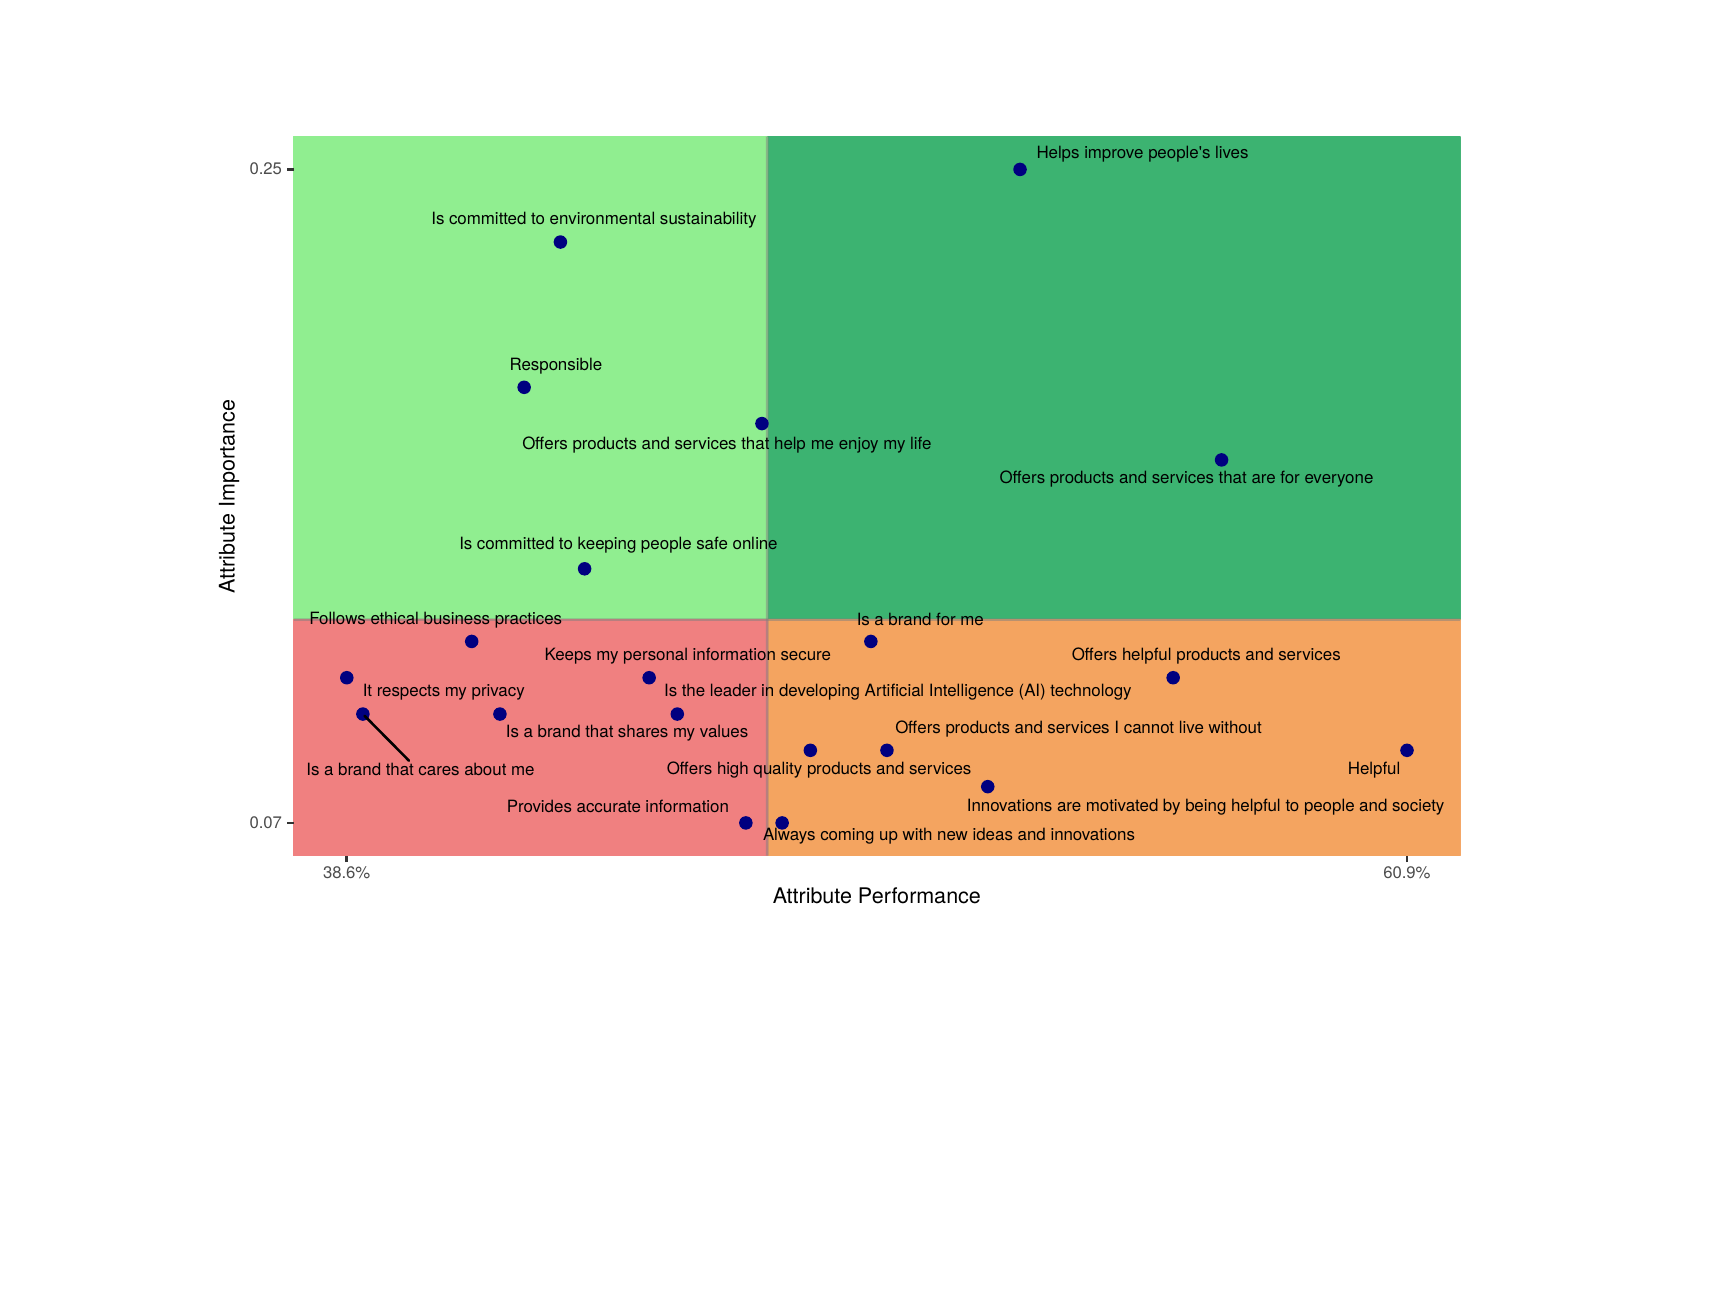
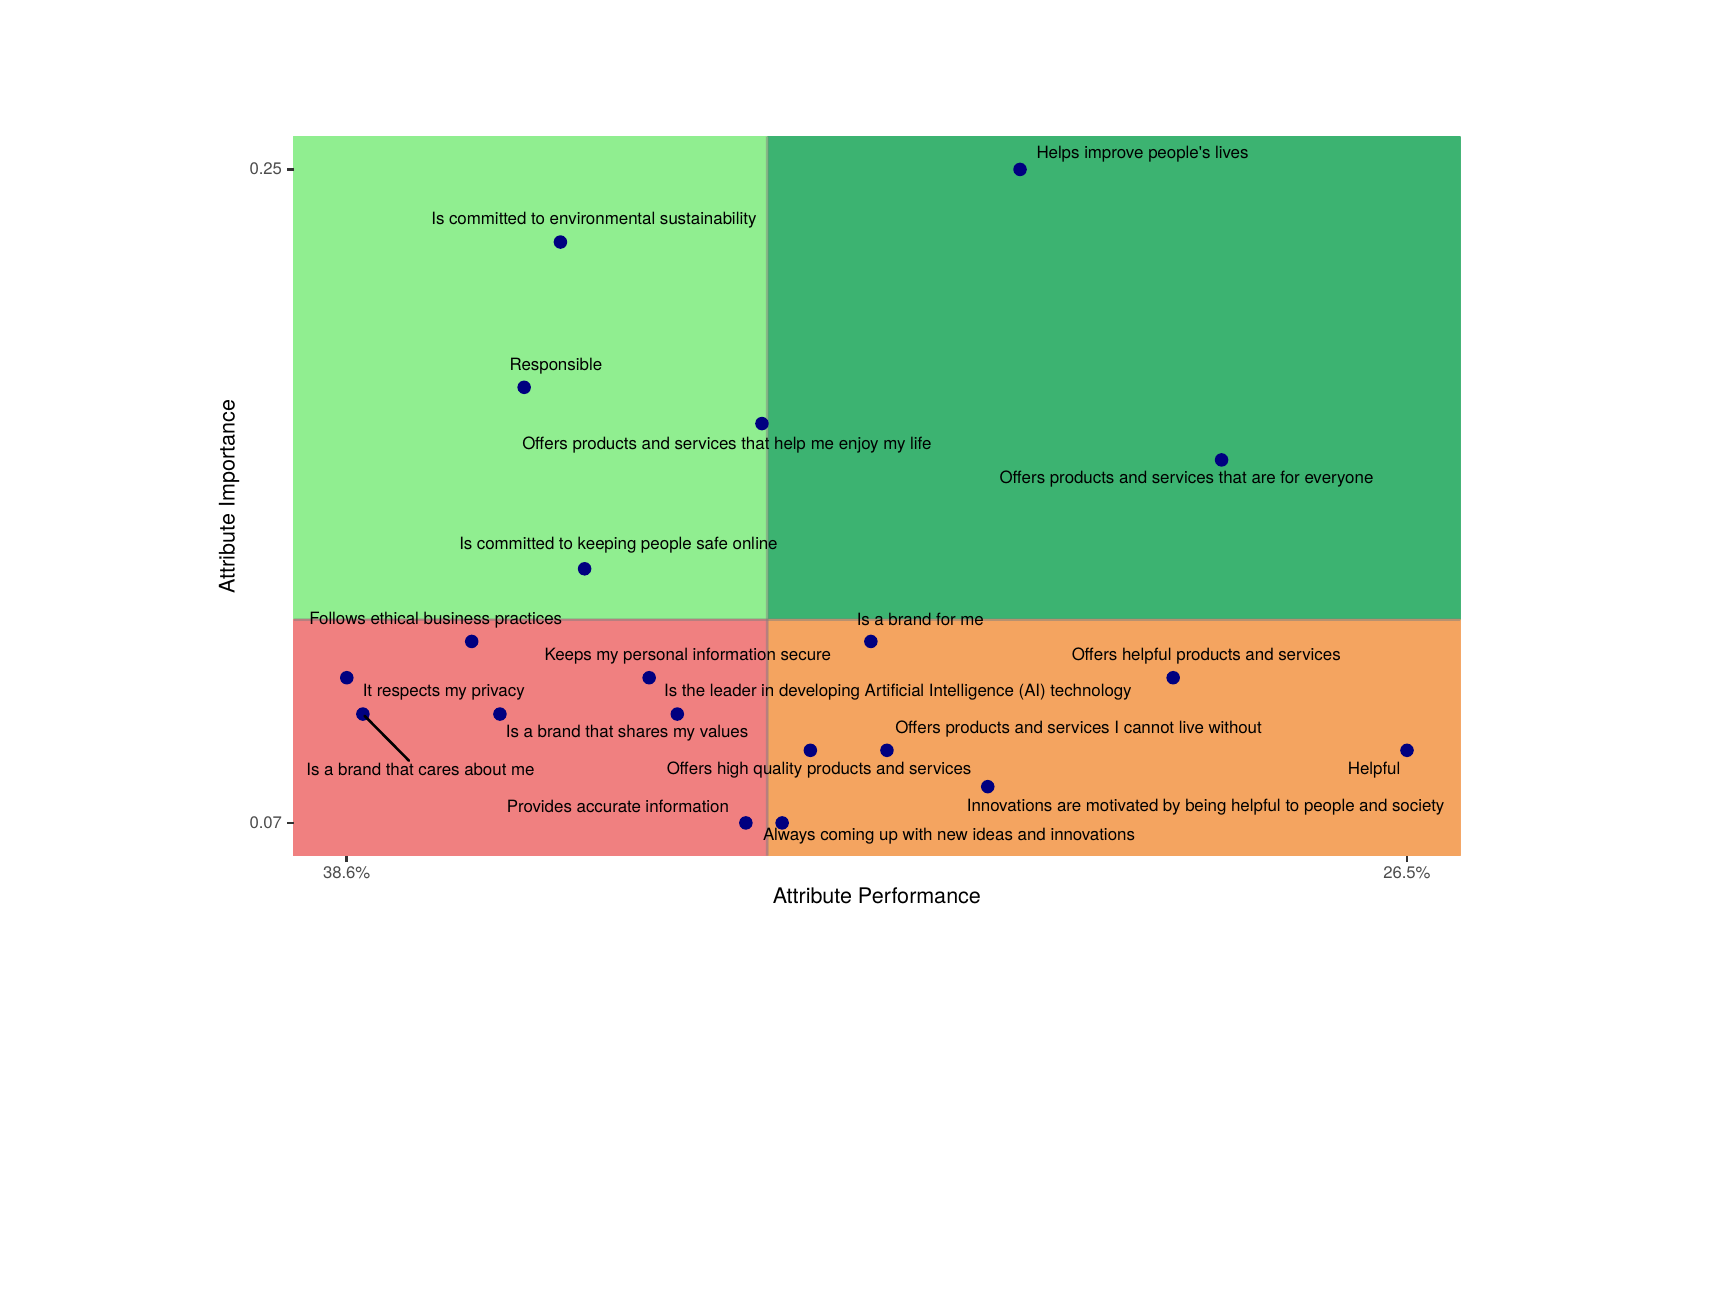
60.9%: 60.9% -> 26.5%
